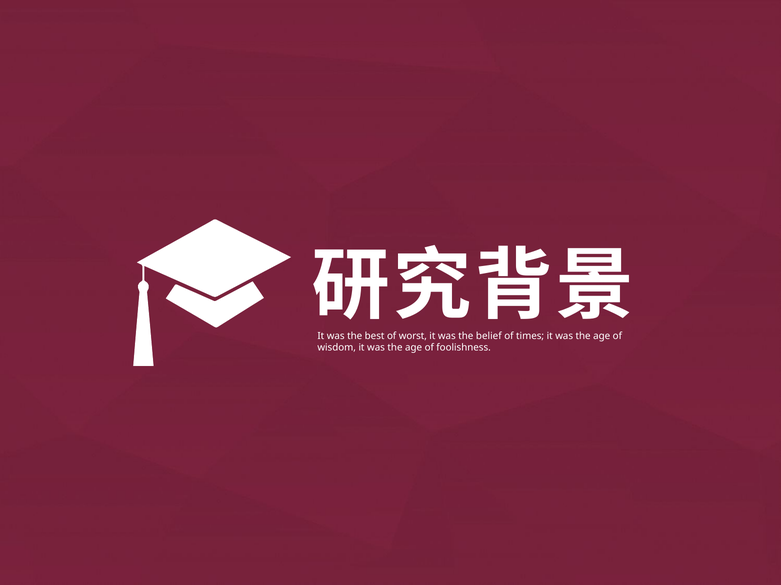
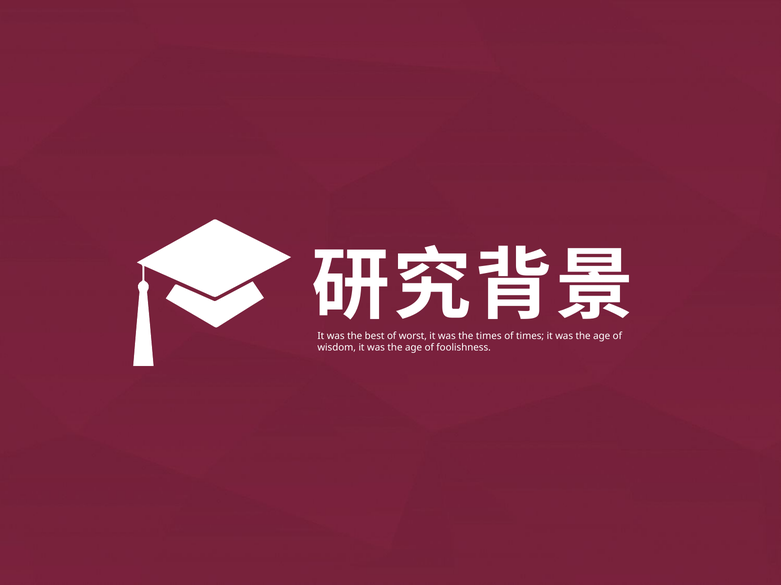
the belief: belief -> times
